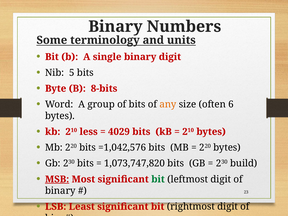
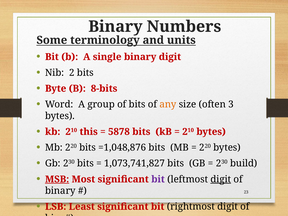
5: 5 -> 2
6: 6 -> 3
less: less -> this
4029: 4029 -> 5878
=1,042,576: =1,042,576 -> =1,048,876
1,073,747,820: 1,073,747,820 -> 1,073,741,827
bit at (158, 179) colour: green -> purple
digit at (221, 179) underline: none -> present
